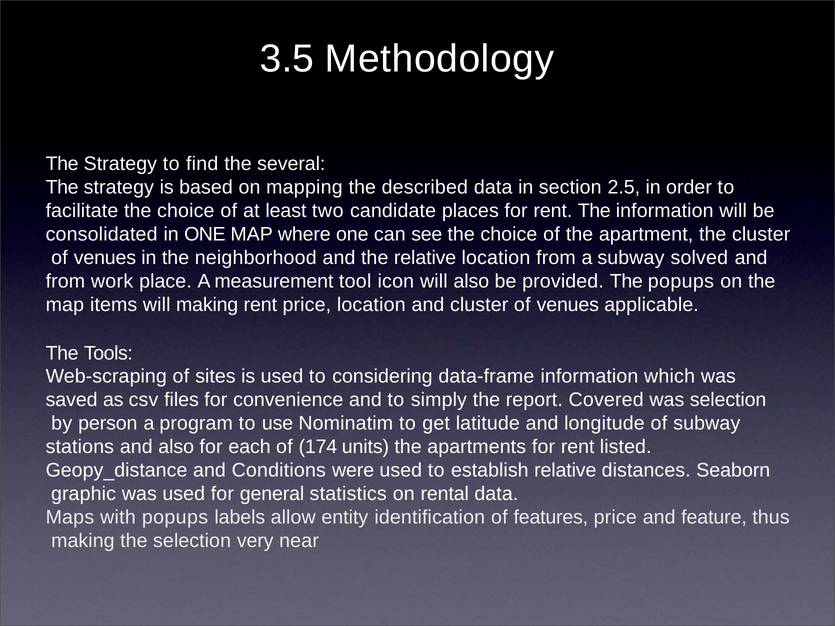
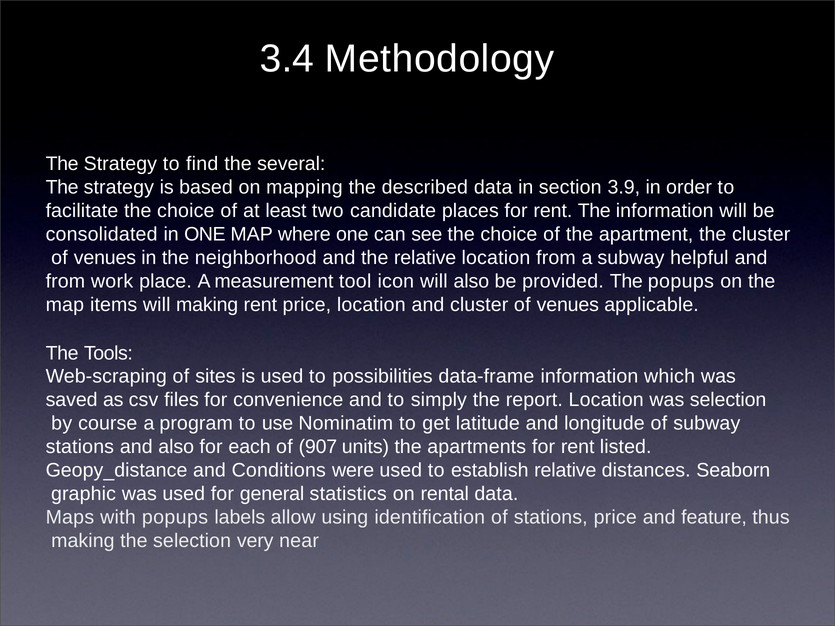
3.5: 3.5 -> 3.4
2.5: 2.5 -> 3.9
solved: solved -> helpful
considering: considering -> possibilities
report Covered: Covered -> Location
person: person -> course
174: 174 -> 907
entity: entity -> using
of features: features -> stations
